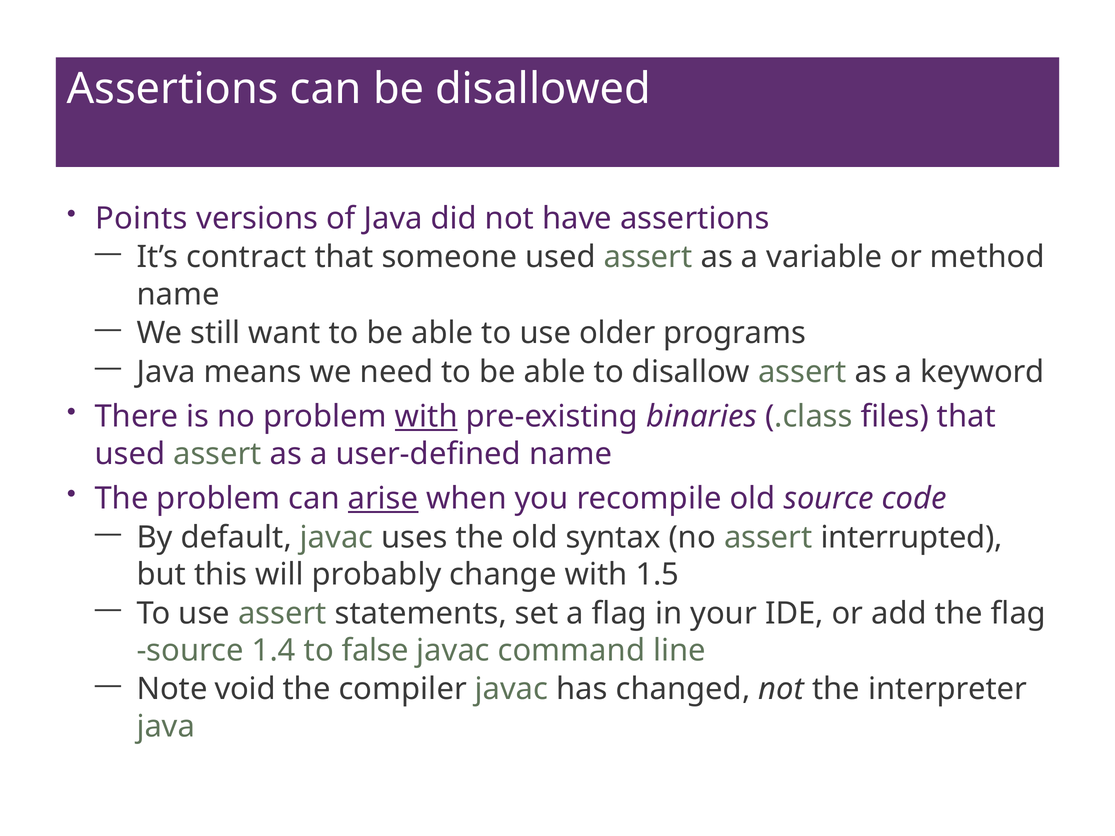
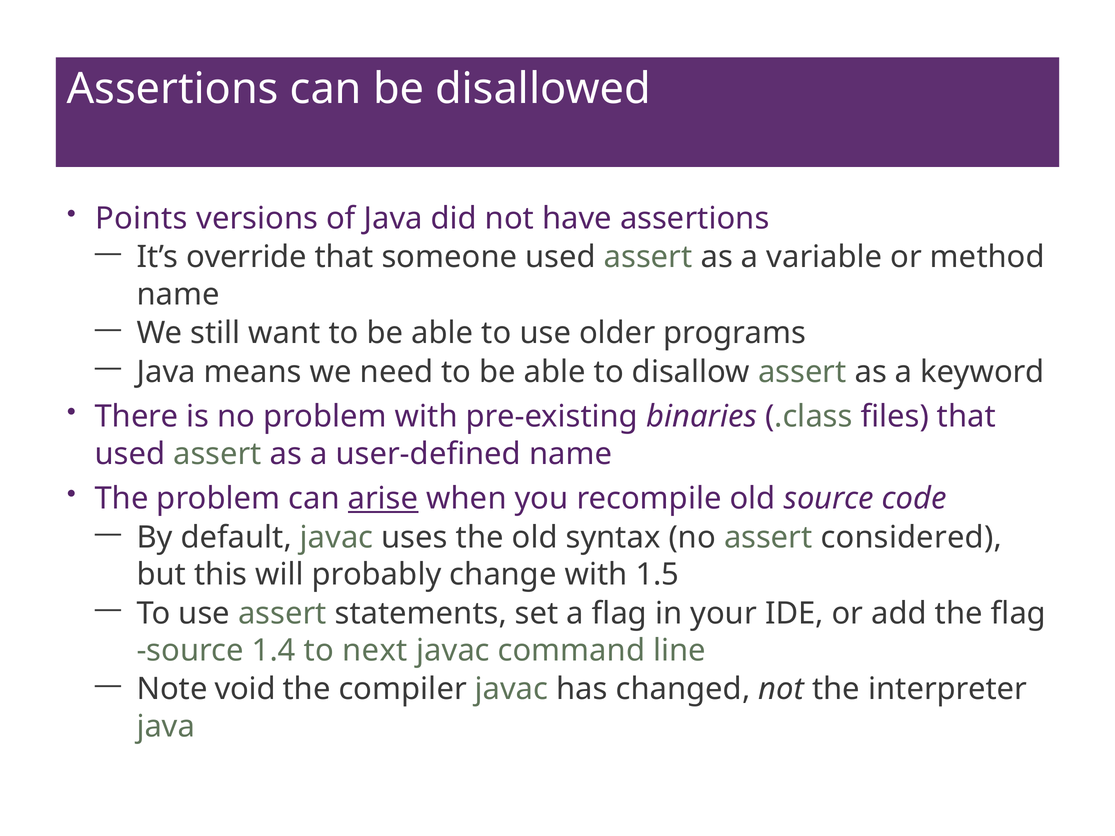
contract: contract -> override
with at (426, 417) underline: present -> none
interrupted: interrupted -> considered
false: false -> next
